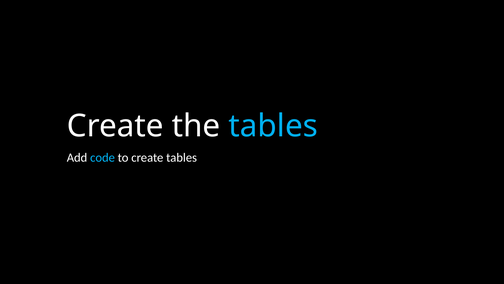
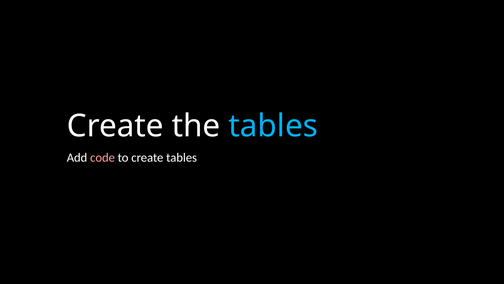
code colour: light blue -> pink
